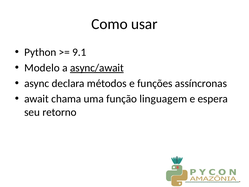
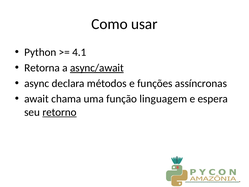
9.1: 9.1 -> 4.1
Modelo: Modelo -> Retorna
retorno underline: none -> present
